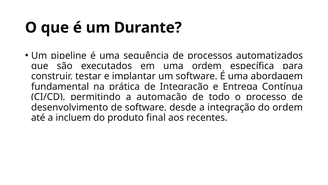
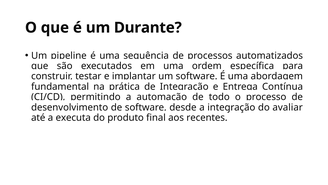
do ordem: ordem -> avaliar
incluem: incluem -> executa
